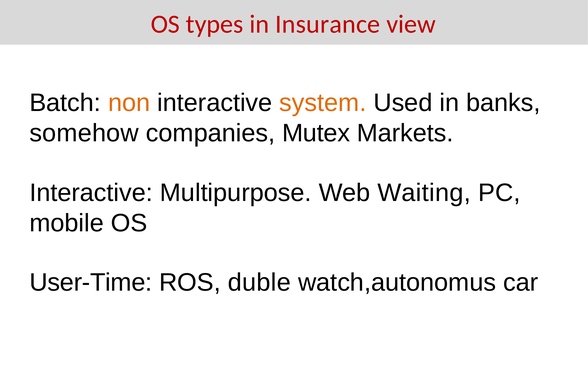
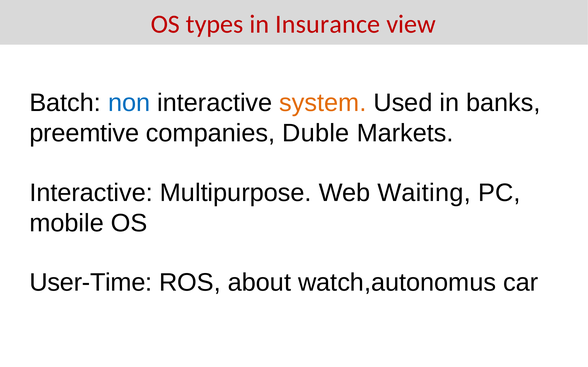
non colour: orange -> blue
somehow: somehow -> preemtive
Mutex: Mutex -> Duble
duble: duble -> about
